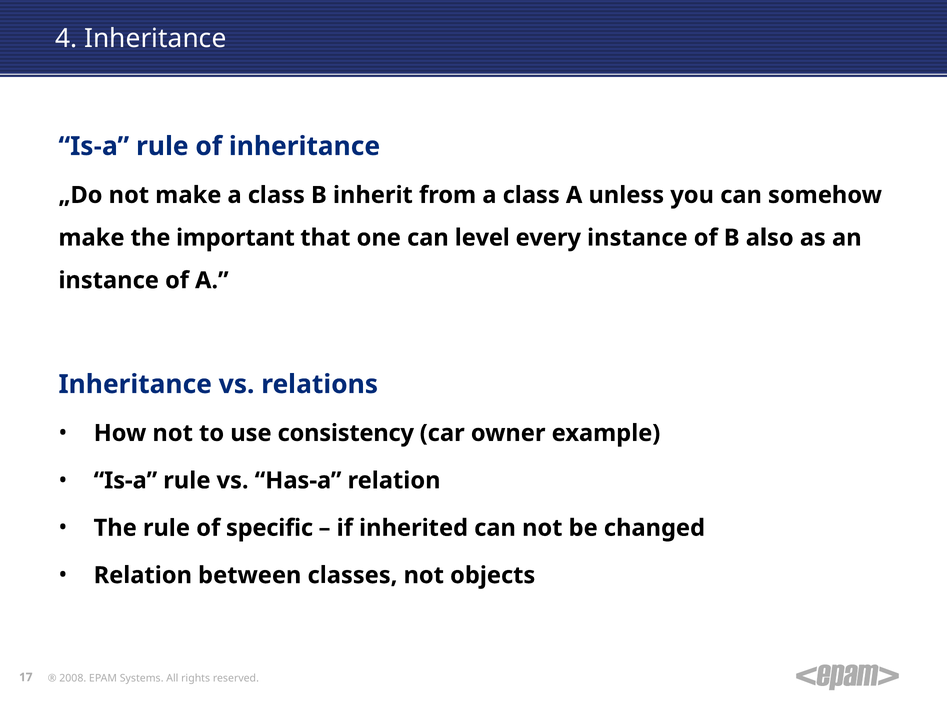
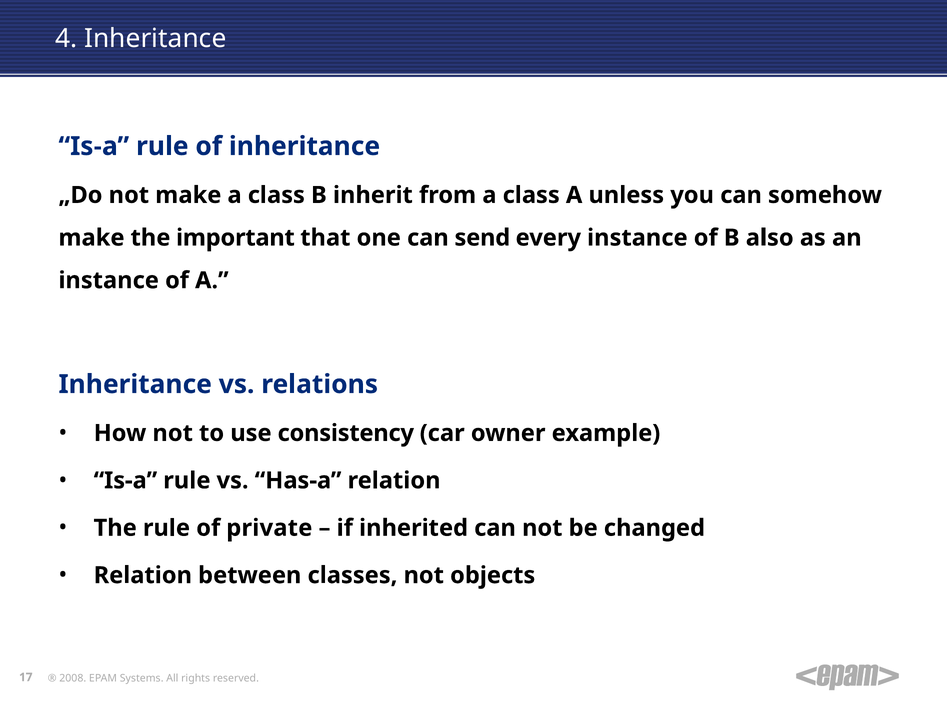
level: level -> send
specific: specific -> private
